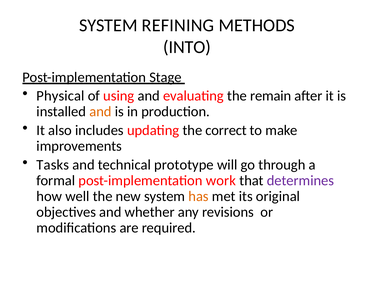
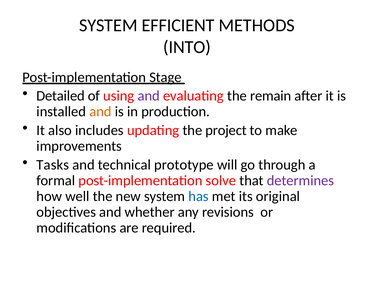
REFINING: REFINING -> EFFICIENT
Physical: Physical -> Detailed
and at (149, 96) colour: black -> purple
correct: correct -> project
work: work -> solve
has colour: orange -> blue
